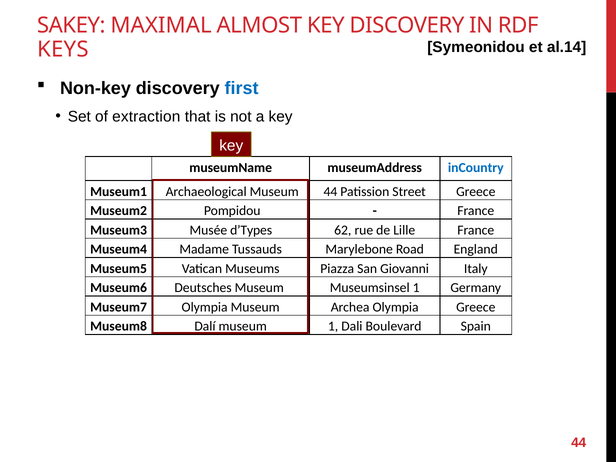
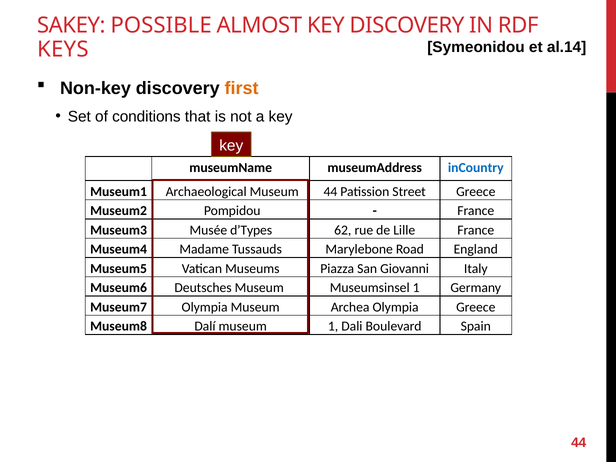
MAXIMAL: MAXIMAL -> POSSIBLE
first colour: blue -> orange
extraction: extraction -> conditions
